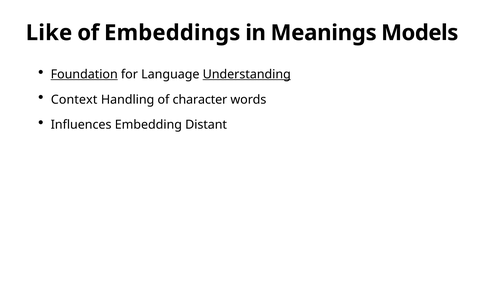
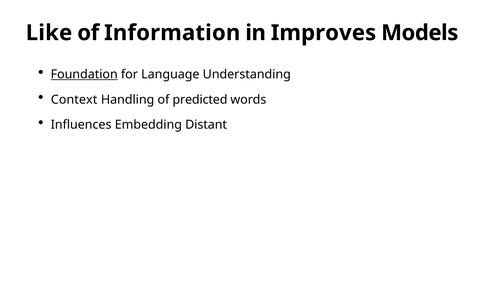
Embeddings: Embeddings -> Information
Meanings: Meanings -> Improves
Understanding underline: present -> none
character: character -> predicted
